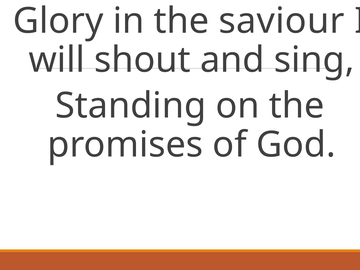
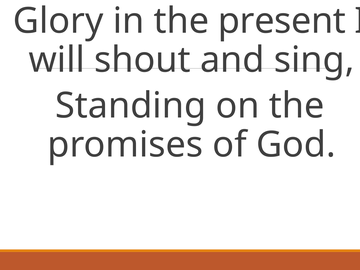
saviour: saviour -> present
